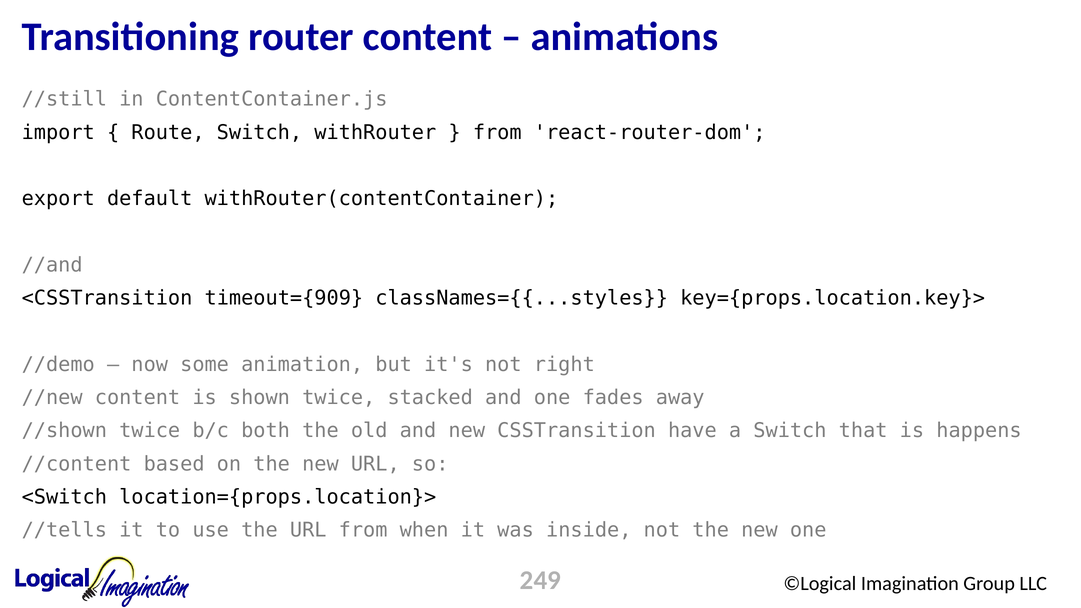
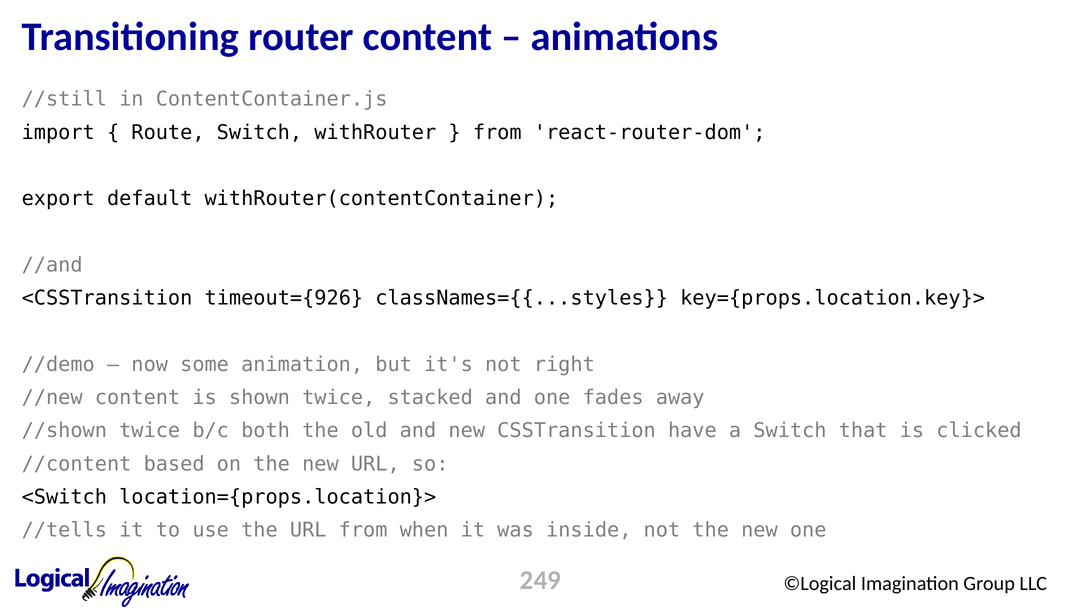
timeout={909: timeout={909 -> timeout={926
happens: happens -> clicked
